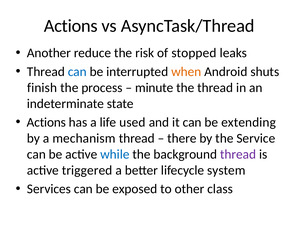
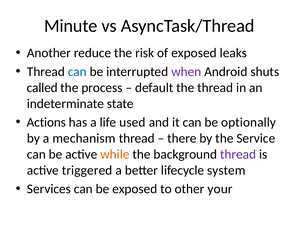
Actions at (71, 26): Actions -> Minute
of stopped: stopped -> exposed
when colour: orange -> purple
finish: finish -> called
minute: minute -> default
extending: extending -> optionally
while colour: blue -> orange
class: class -> your
